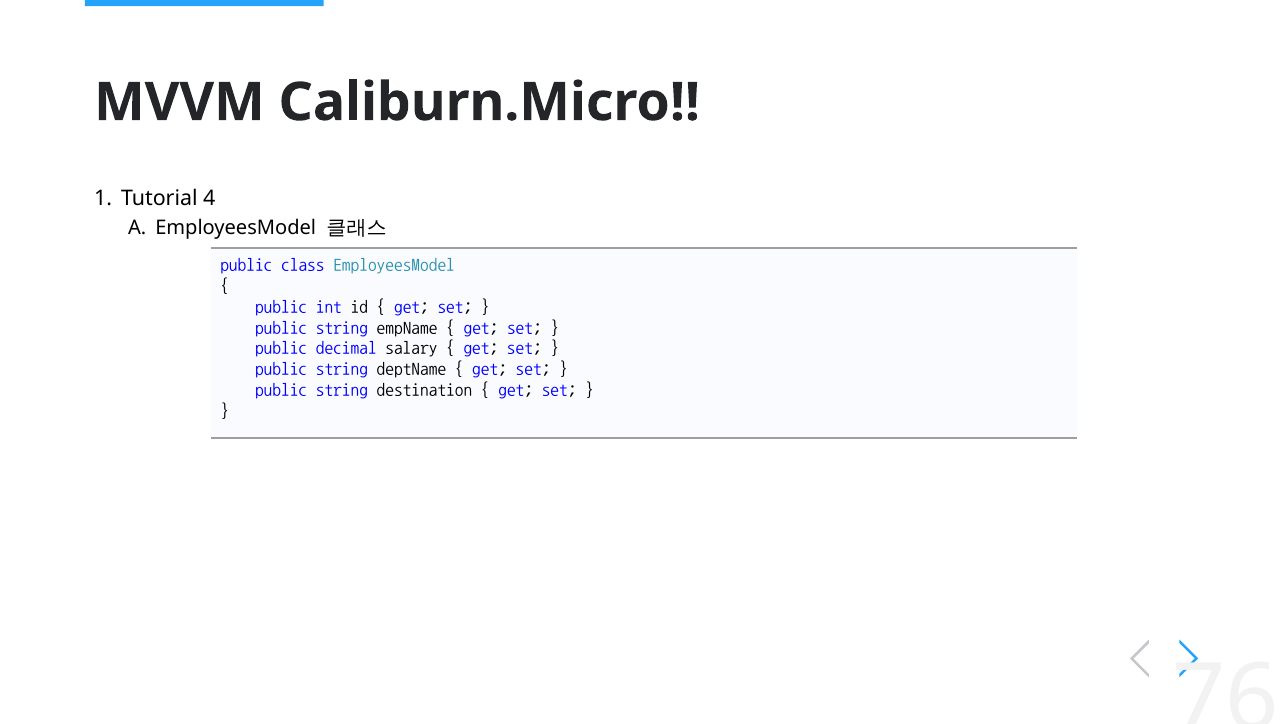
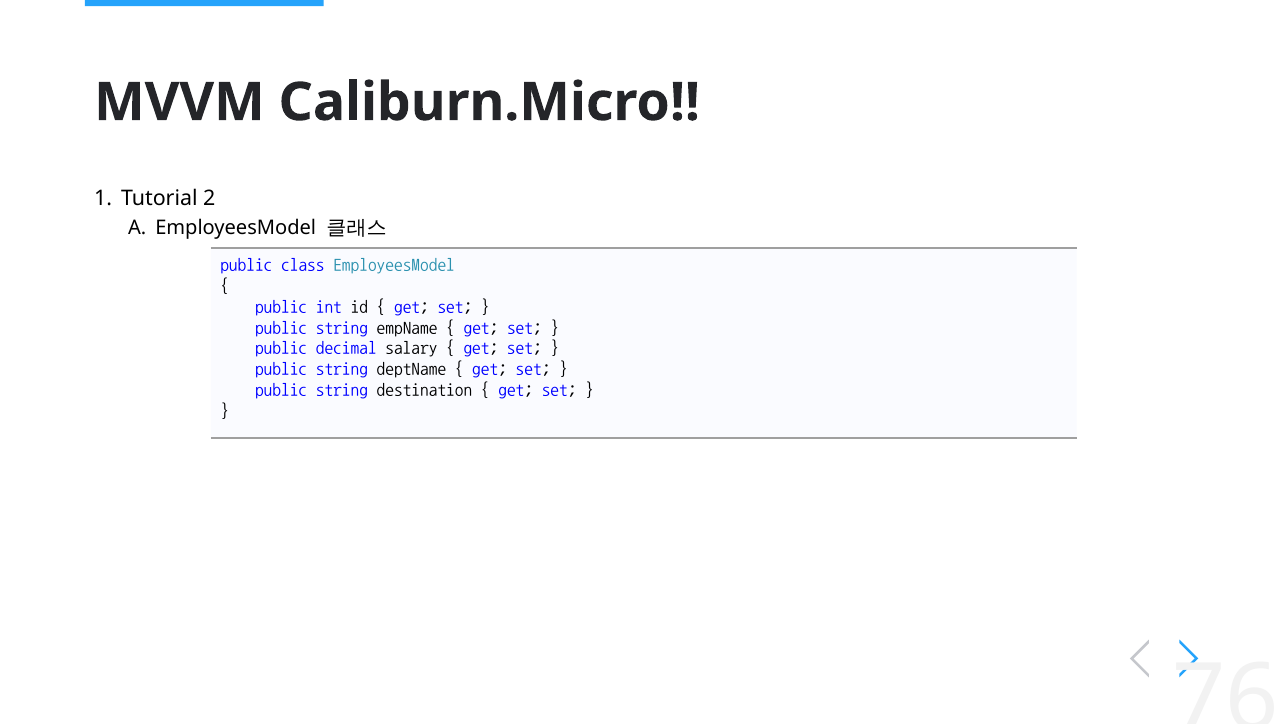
4: 4 -> 2
